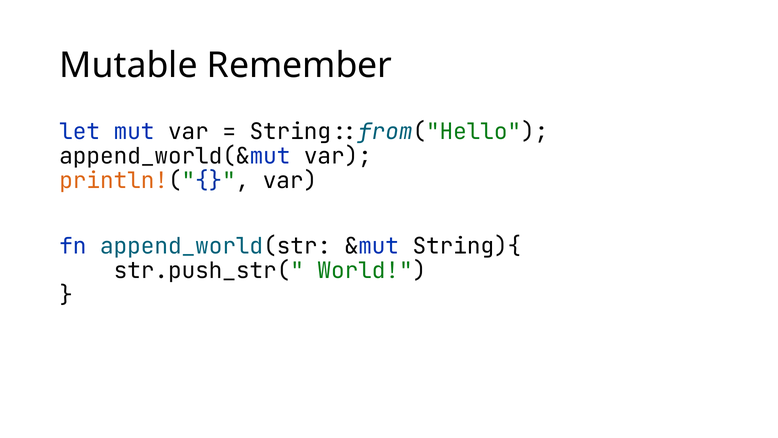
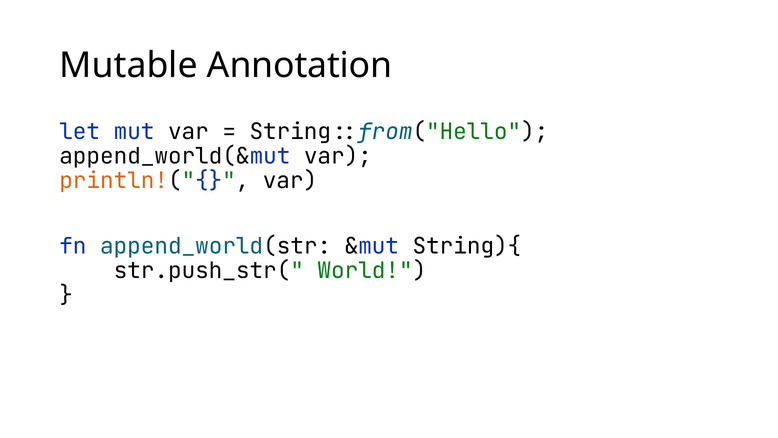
Remember: Remember -> Annotation
